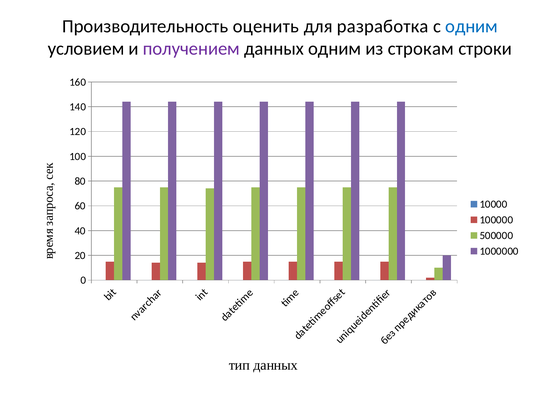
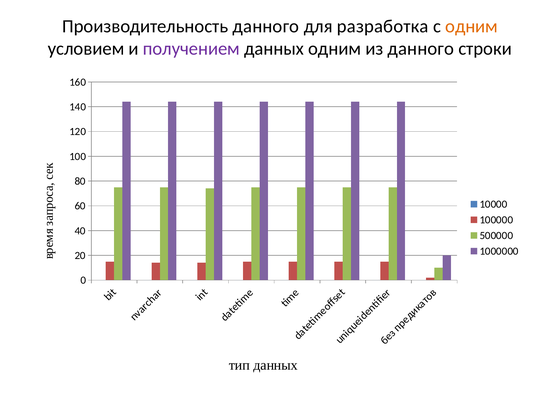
Производительность оценить: оценить -> данного
одним at (472, 26) colour: blue -> orange
из строкам: строкам -> данного
